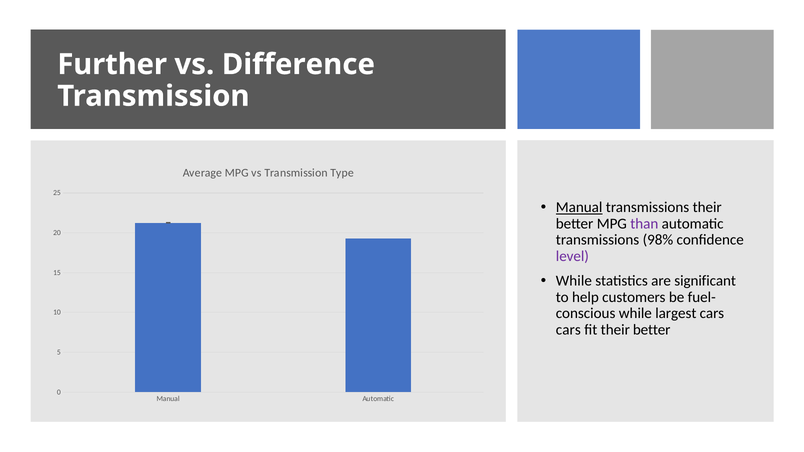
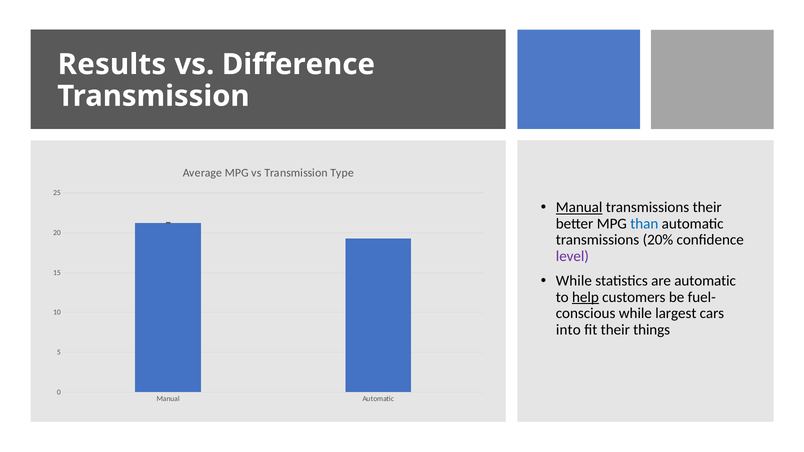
Further: Further -> Results
than colour: purple -> blue
98%: 98% -> 20%
are significant: significant -> automatic
help underline: none -> present
cars at (568, 330): cars -> into
fit their better: better -> things
